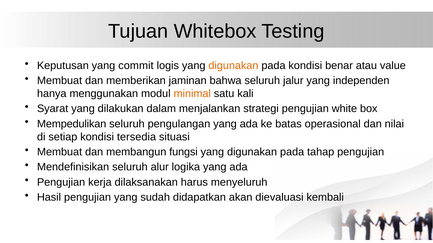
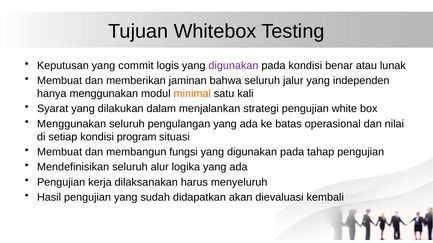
digunakan at (233, 66) colour: orange -> purple
value: value -> lunak
Mempedulikan at (72, 124): Mempedulikan -> Menggunakan
tersedia: tersedia -> program
